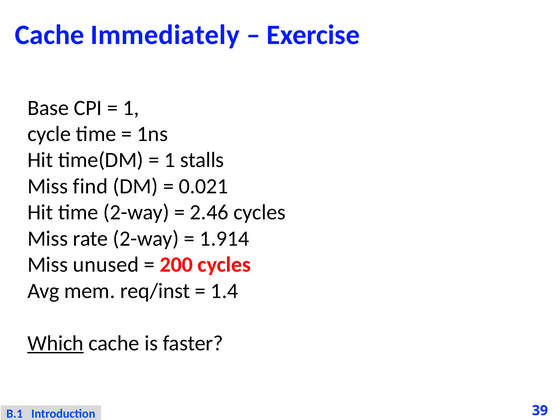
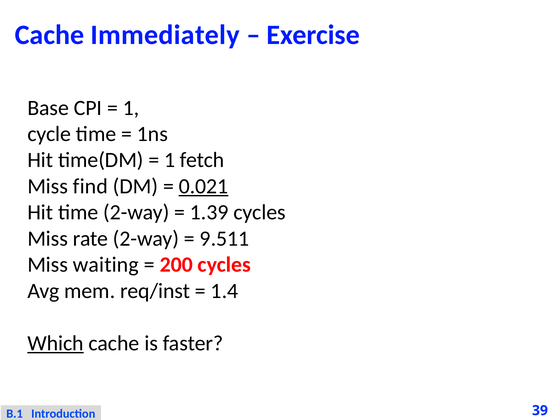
stalls: stalls -> fetch
0.021 underline: none -> present
2.46: 2.46 -> 1.39
1.914: 1.914 -> 9.511
unused: unused -> waiting
